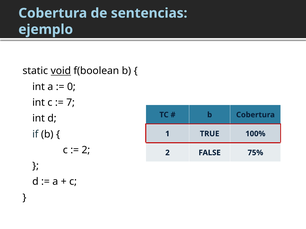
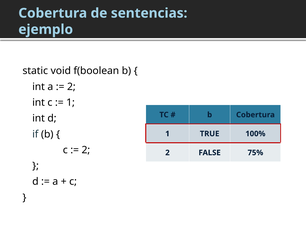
void underline: present -> none
0 at (71, 87): 0 -> 2
7 at (71, 103): 7 -> 1
